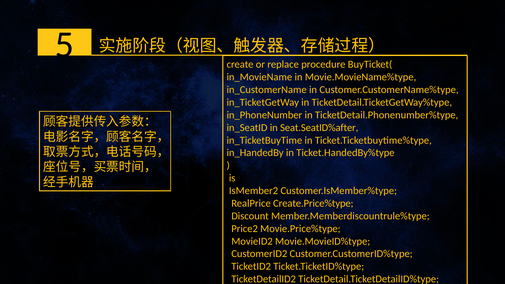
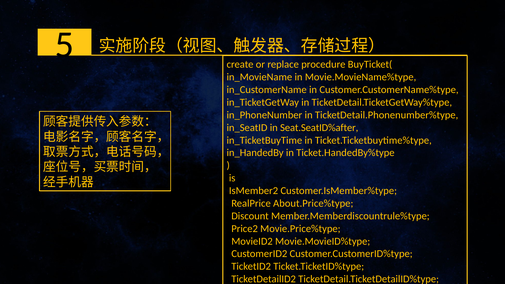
Create.Price%type: Create.Price%type -> About.Price%type
